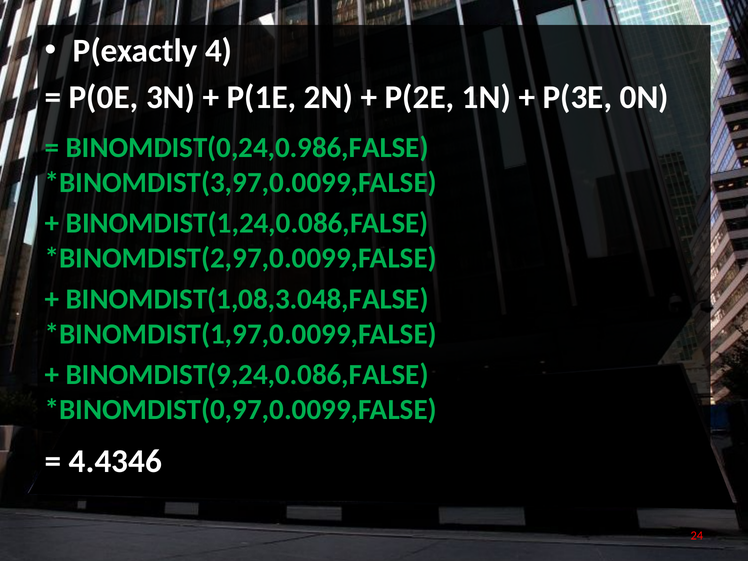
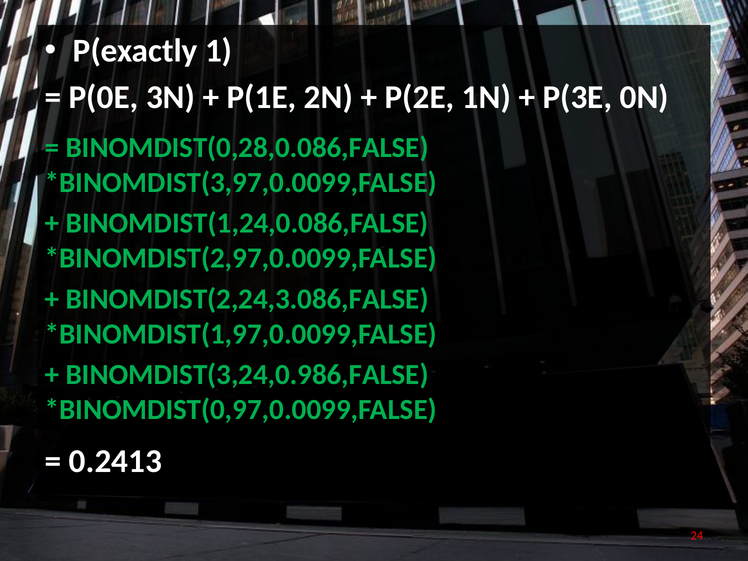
4: 4 -> 1
BINOMDIST(0,24,0.986,FALSE: BINOMDIST(0,24,0.986,FALSE -> BINOMDIST(0,28,0.086,FALSE
BINOMDIST(1,08,3.048,FALSE: BINOMDIST(1,08,3.048,FALSE -> BINOMDIST(2,24,3.086,FALSE
BINOMDIST(9,24,0.086,FALSE: BINOMDIST(9,24,0.086,FALSE -> BINOMDIST(3,24,0.986,FALSE
4.4346: 4.4346 -> 0.2413
